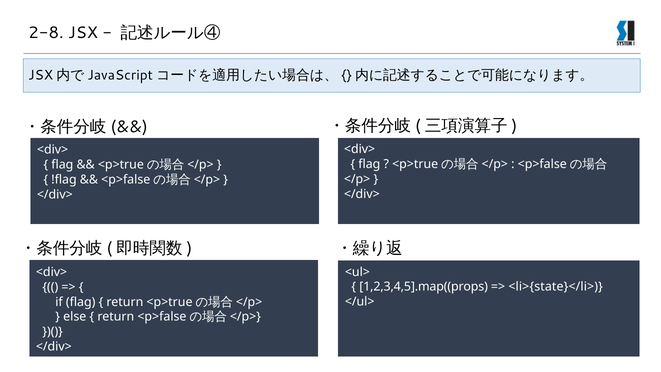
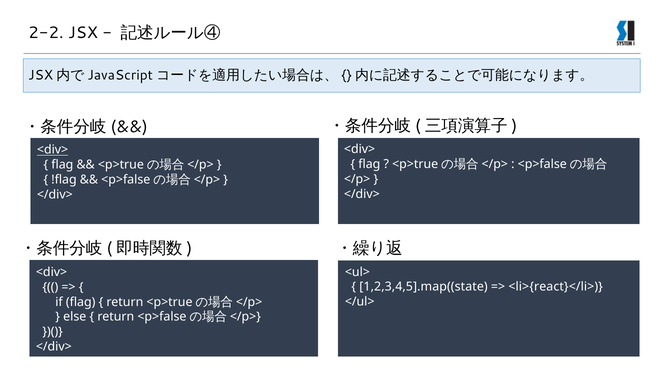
2-8: 2-8 -> 2-2
<div> at (53, 150) underline: none -> present
1,2,3,4,5].map((props: 1,2,3,4,5].map((props -> 1,2,3,4,5].map((state
<li>{state}</li>: <li>{state}</li> -> <li>{react}</li>
